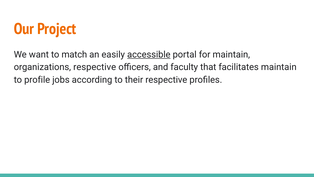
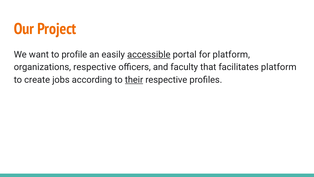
match: match -> profile
for maintain: maintain -> platform
facilitates maintain: maintain -> platform
profile: profile -> create
their underline: none -> present
